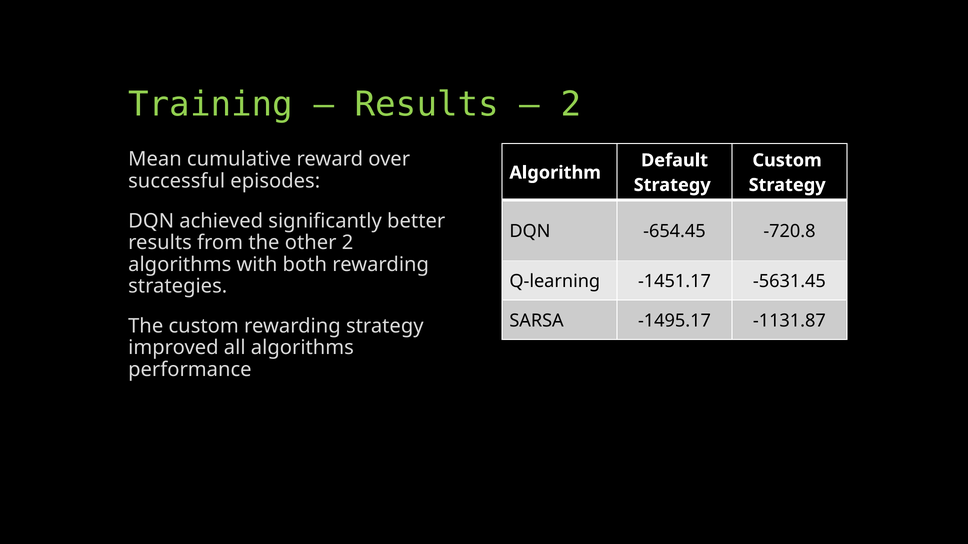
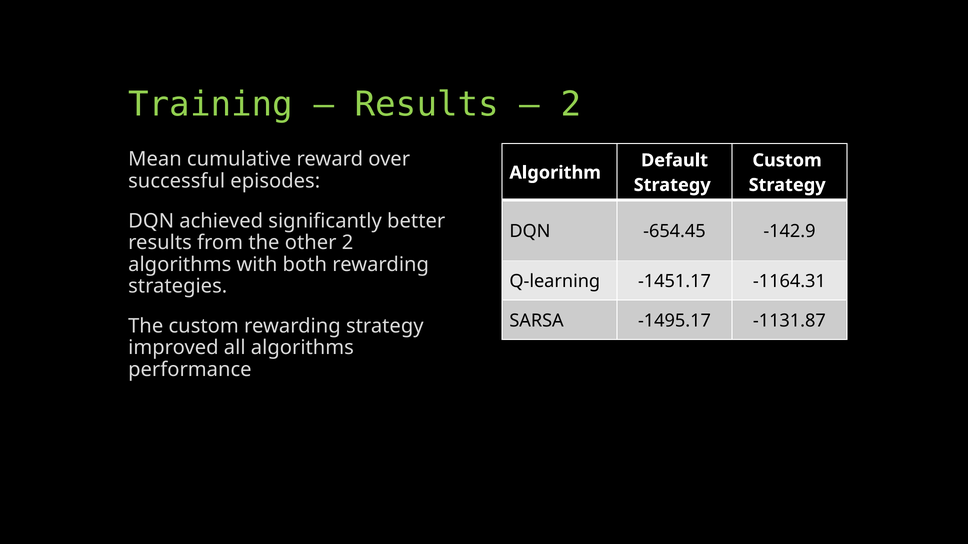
-720.8: -720.8 -> -142.9
-5631.45: -5631.45 -> -1164.31
